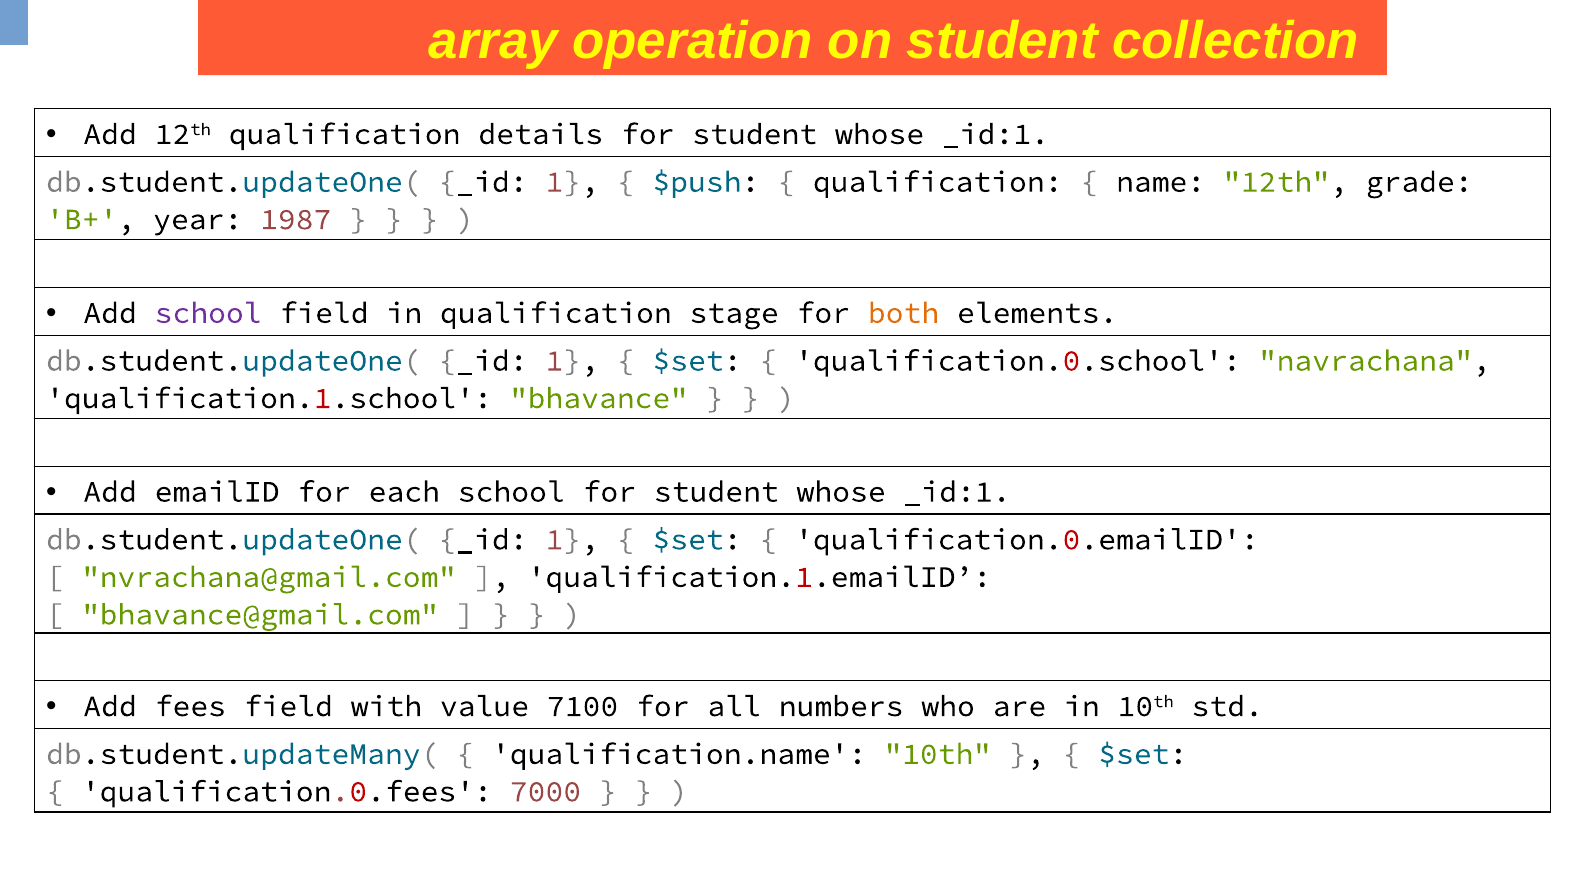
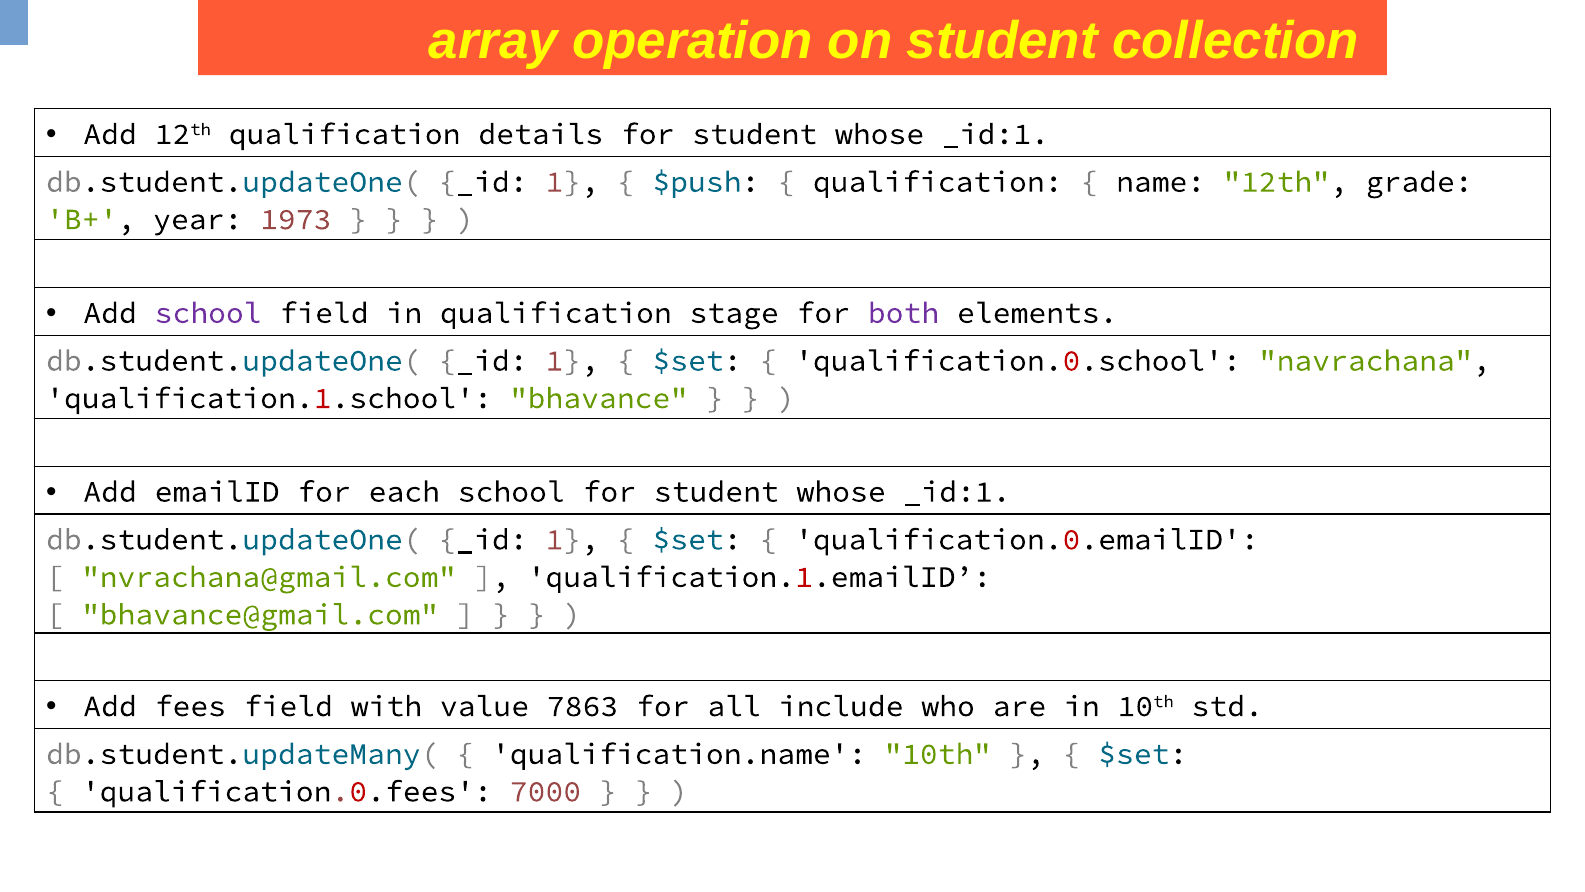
1987: 1987 -> 1973
both colour: orange -> purple
7100: 7100 -> 7863
numbers: numbers -> include
